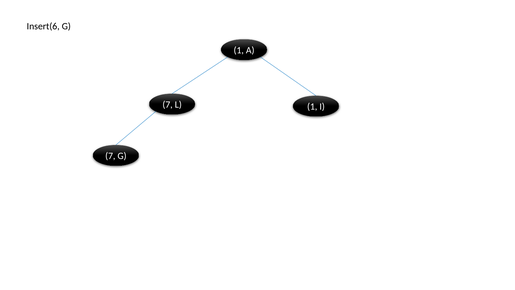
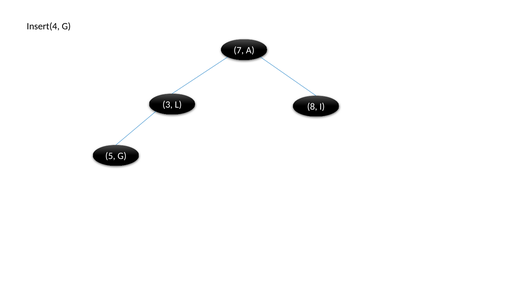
Insert(6: Insert(6 -> Insert(4
1 at (239, 50): 1 -> 7
7 at (168, 105): 7 -> 3
L 1: 1 -> 8
7 at (110, 156): 7 -> 5
